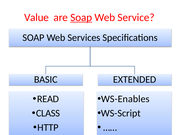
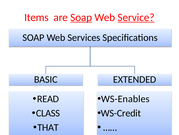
Value: Value -> Items
Service underline: none -> present
WS-Script: WS-Script -> WS-Credit
HTTP: HTTP -> THAT
